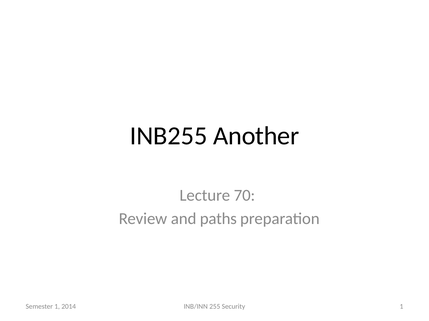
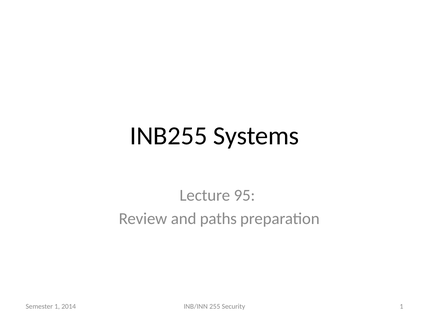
Another: Another -> Systems
70: 70 -> 95
